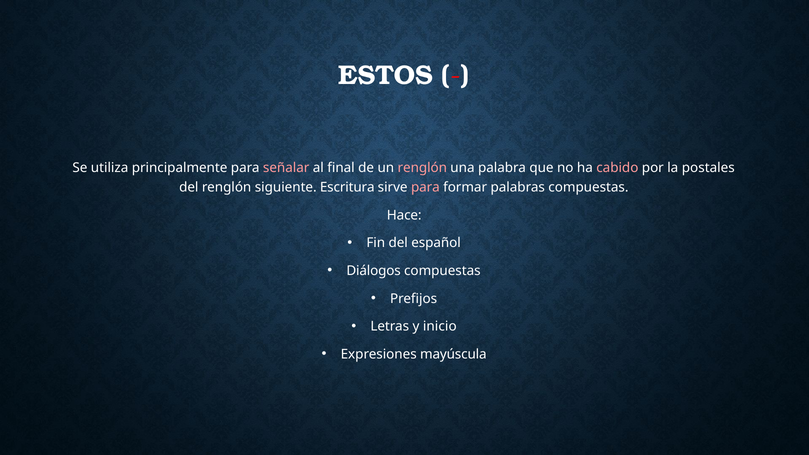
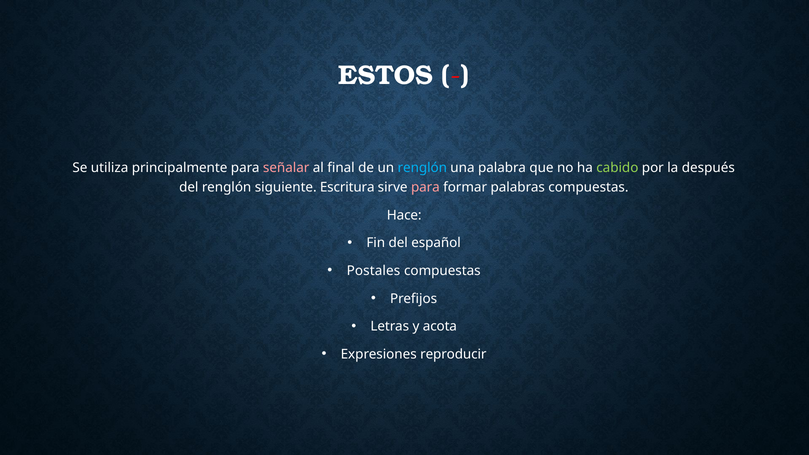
renglón at (422, 168) colour: pink -> light blue
cabido colour: pink -> light green
postales: postales -> después
Diálogos: Diálogos -> Postales
inicio: inicio -> acota
mayúscula: mayúscula -> reproducir
